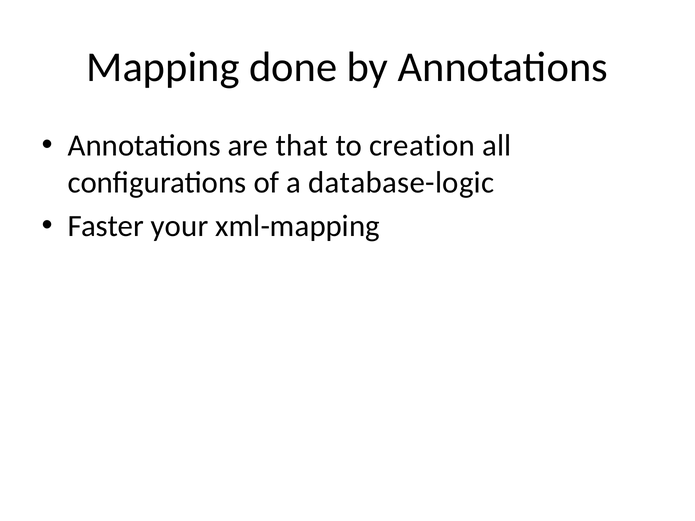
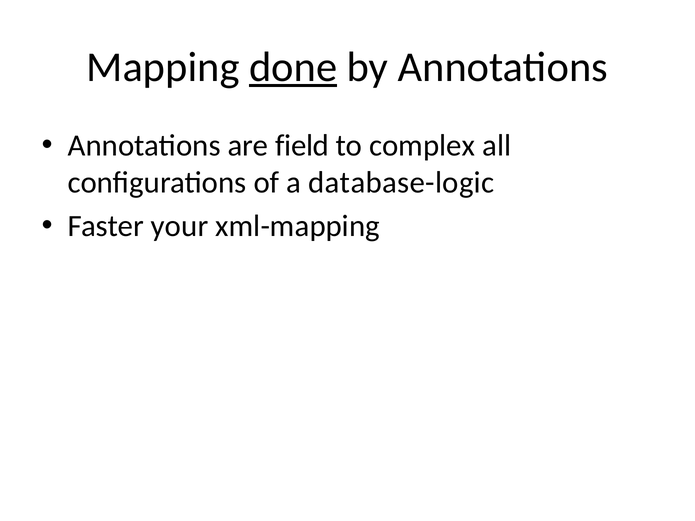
done underline: none -> present
that: that -> field
creation: creation -> complex
